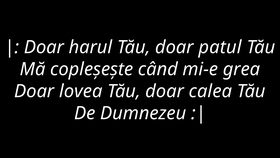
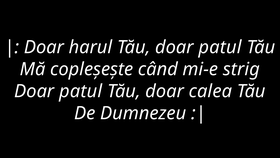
grea: grea -> strig
lovea at (81, 91): lovea -> patul
